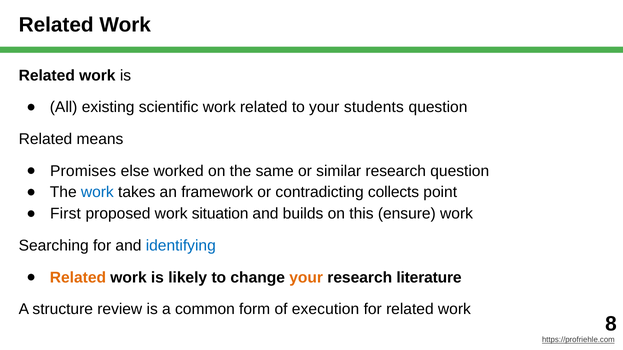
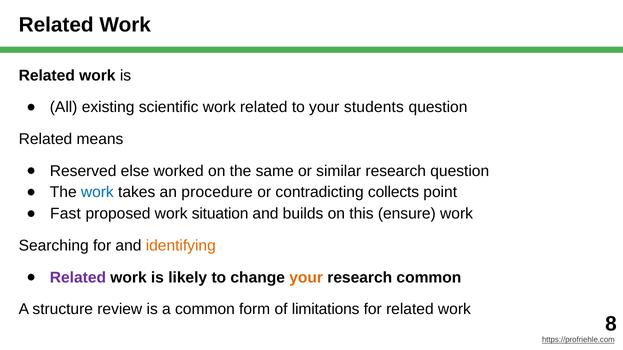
Promises: Promises -> Reserved
framework: framework -> procedure
First: First -> Fast
identifying colour: blue -> orange
Related at (78, 278) colour: orange -> purple
research literature: literature -> common
execution: execution -> limitations
